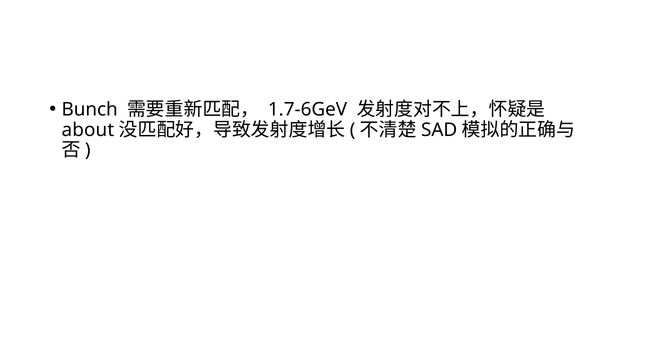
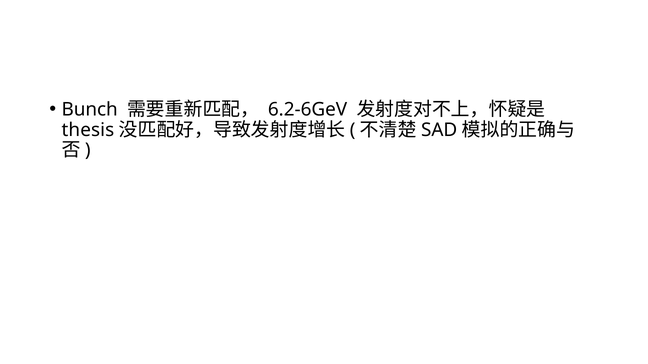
1.7-6GeV: 1.7-6GeV -> 6.2-6GeV
about: about -> thesis
